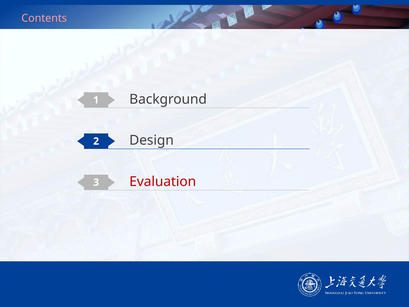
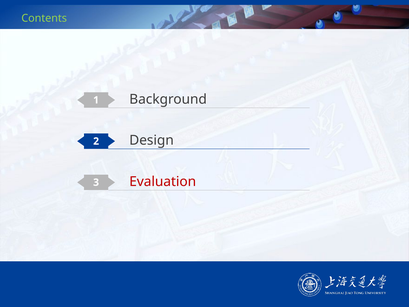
Contents colour: pink -> light green
